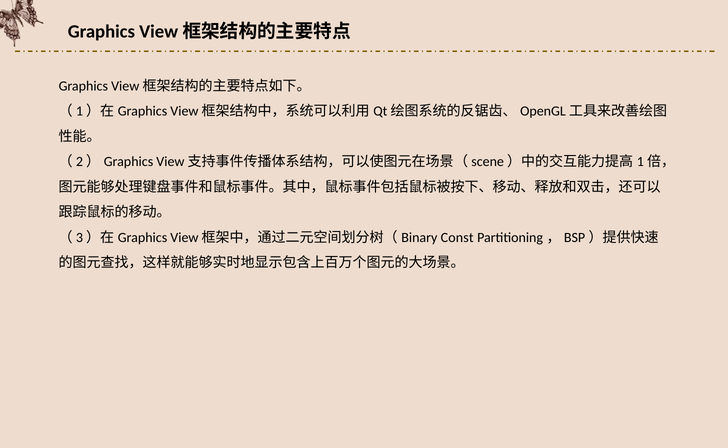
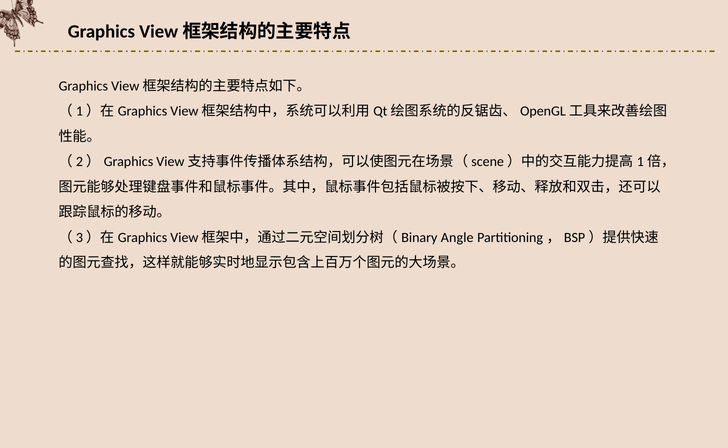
Const: Const -> Angle
